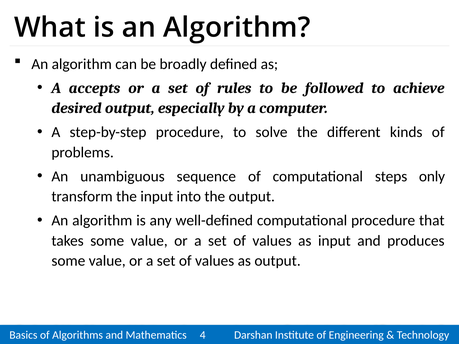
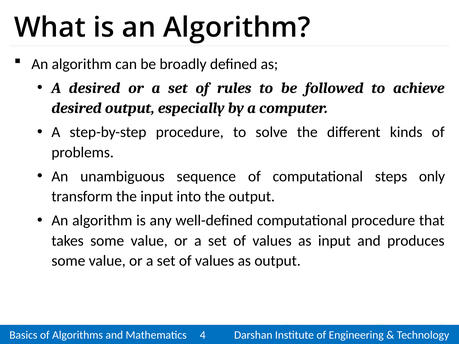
A accepts: accepts -> desired
